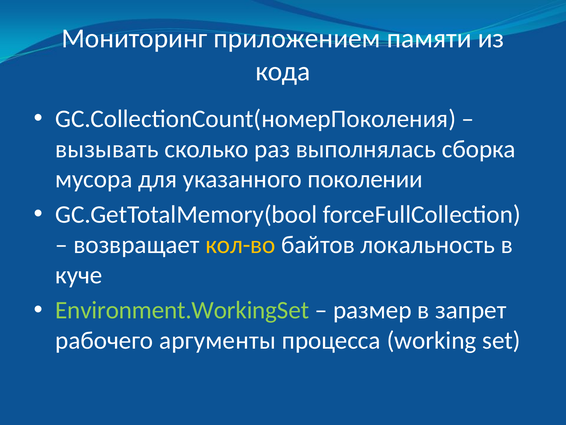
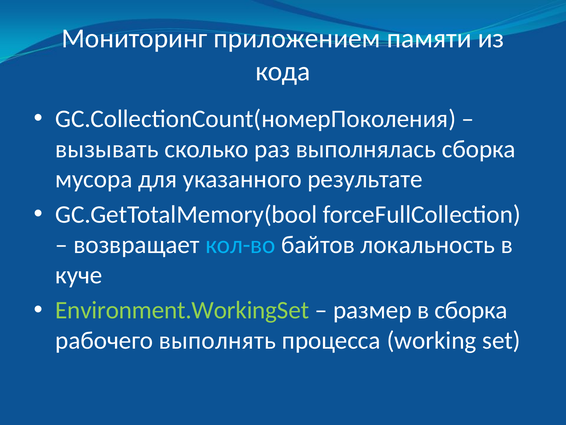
поколении: поколении -> результате
кол-во colour: yellow -> light blue
в запрет: запрет -> сборка
аргументы: аргументы -> выполнять
